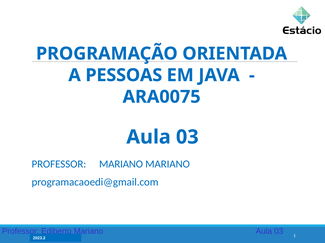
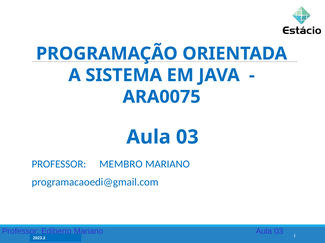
PESSOAS: PESSOAS -> SISTEMA
PROFESSOR MARIANO: MARIANO -> MEMBRO
